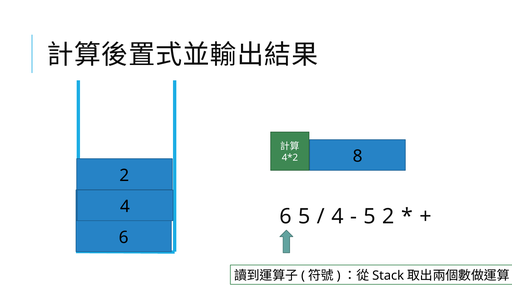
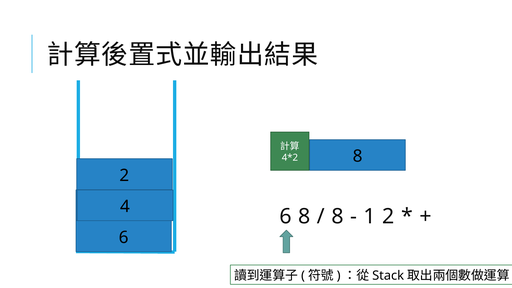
6 5: 5 -> 8
4 at (337, 216): 4 -> 8
5 at (370, 216): 5 -> 1
